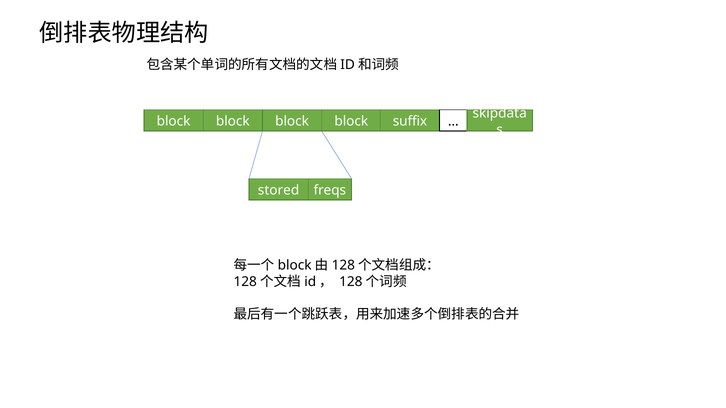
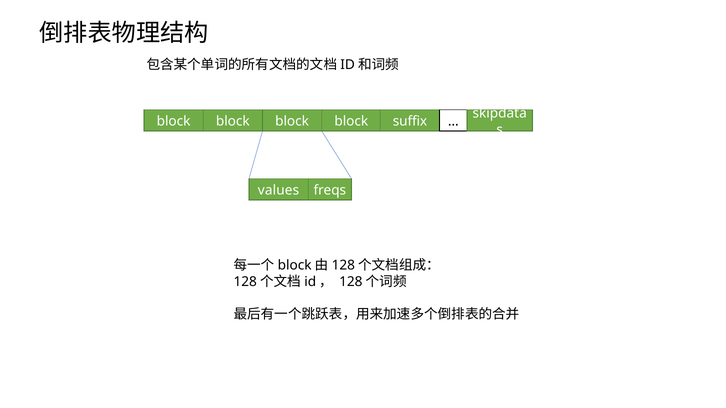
stored: stored -> values
